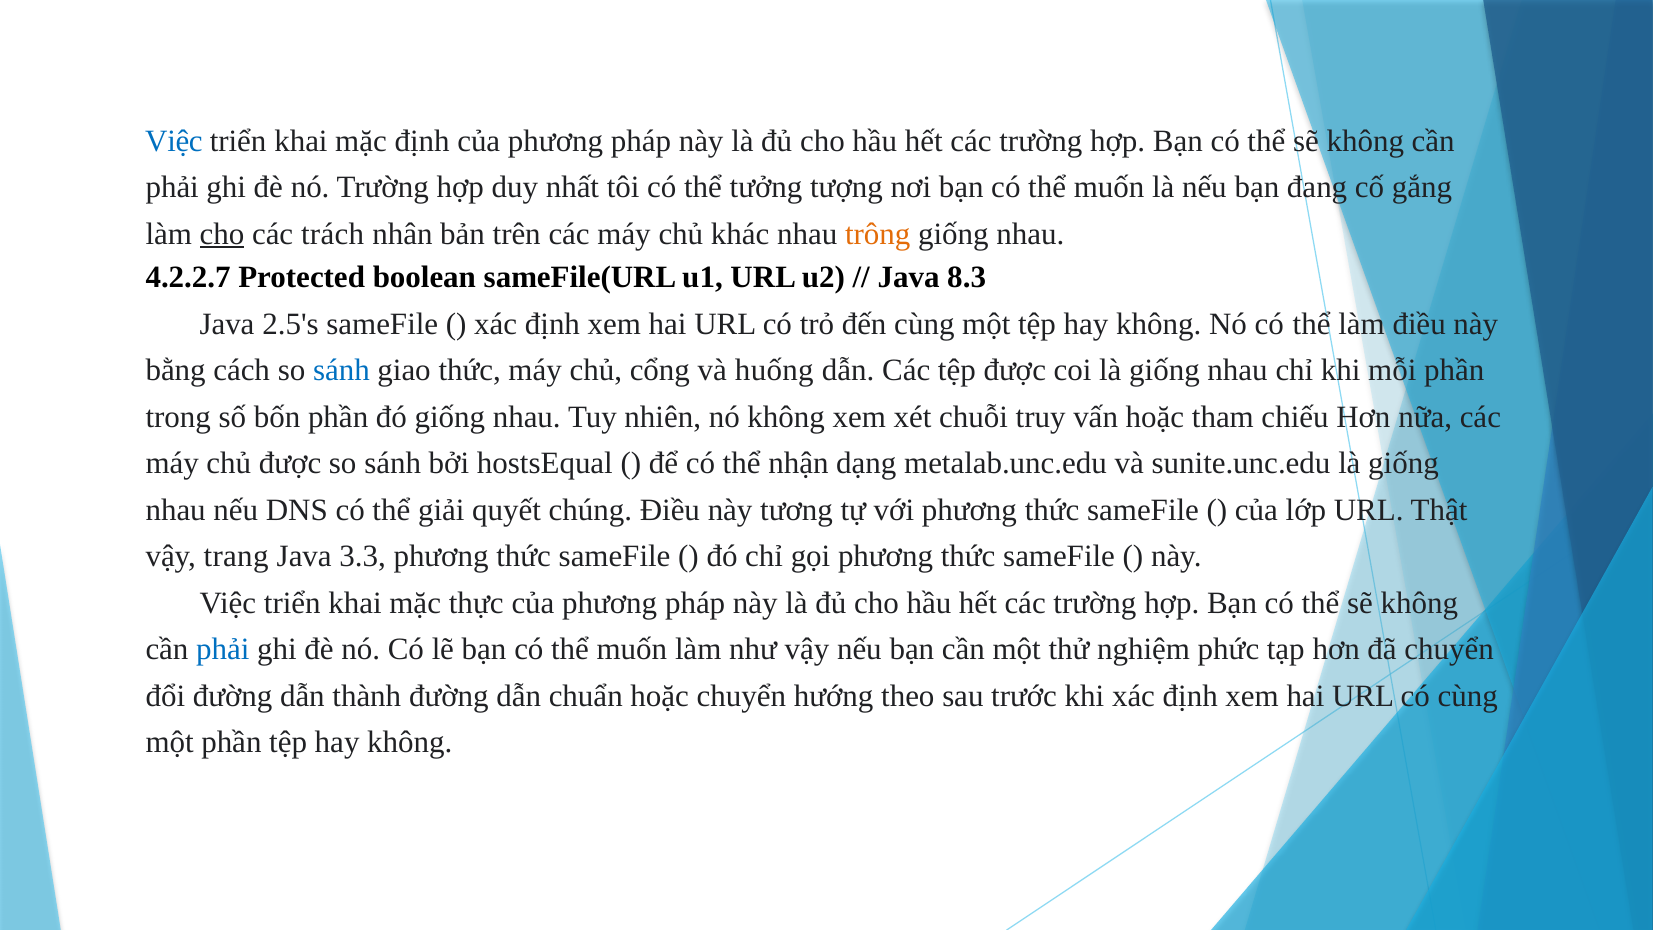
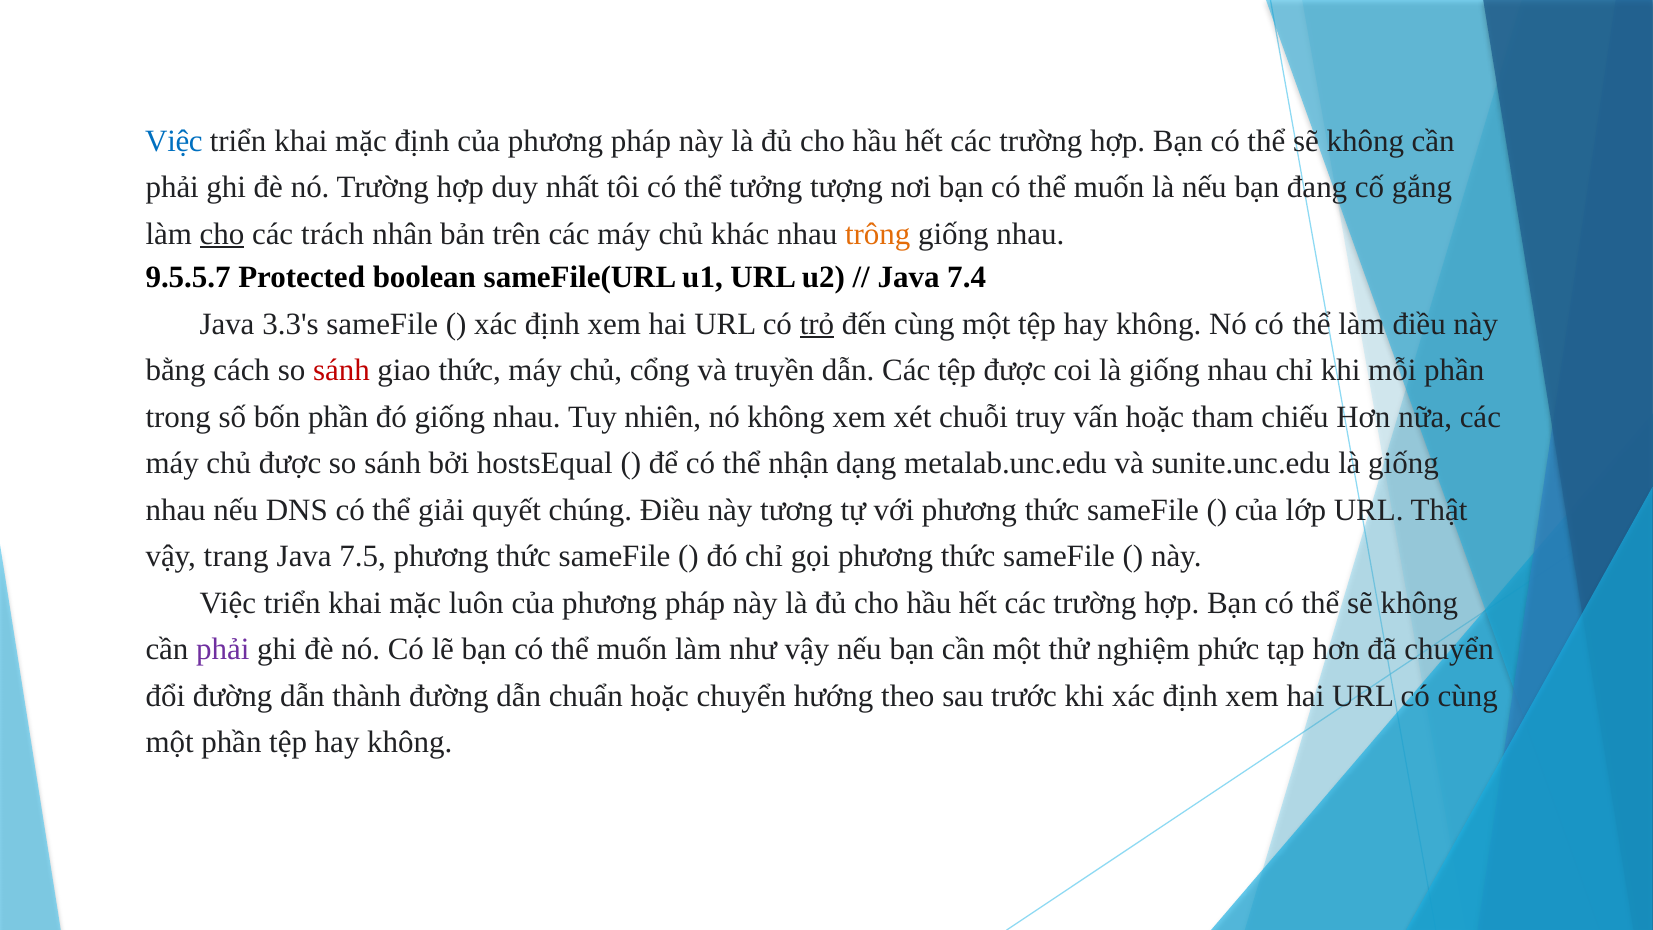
4.2.2.7: 4.2.2.7 -> 9.5.5.7
8.3: 8.3 -> 7.4
2.5's: 2.5's -> 3.3's
trỏ underline: none -> present
sánh at (341, 370) colour: blue -> red
huống: huống -> truyền
3.3: 3.3 -> 7.5
thực: thực -> luôn
phải at (223, 649) colour: blue -> purple
